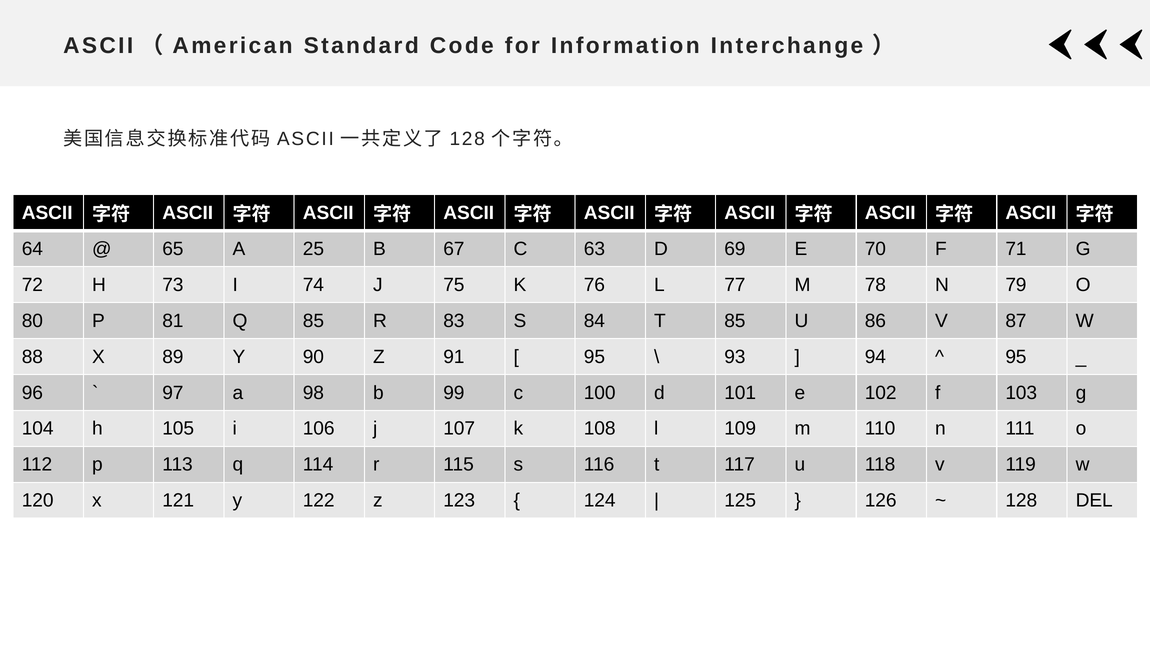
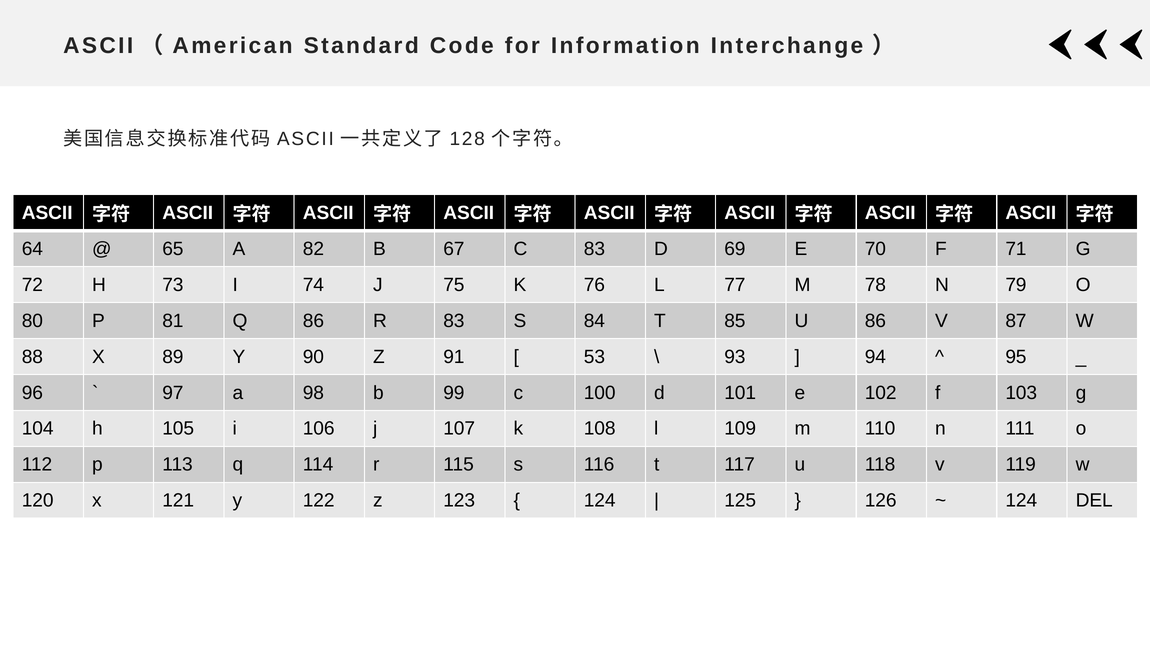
25: 25 -> 82
C 63: 63 -> 83
Q 85: 85 -> 86
95 at (594, 357): 95 -> 53
128 at (1021, 500): 128 -> 124
